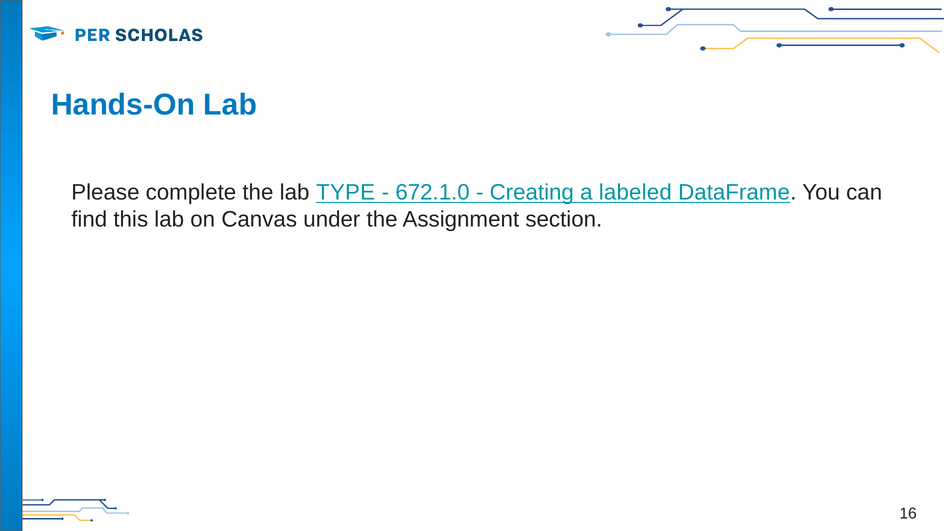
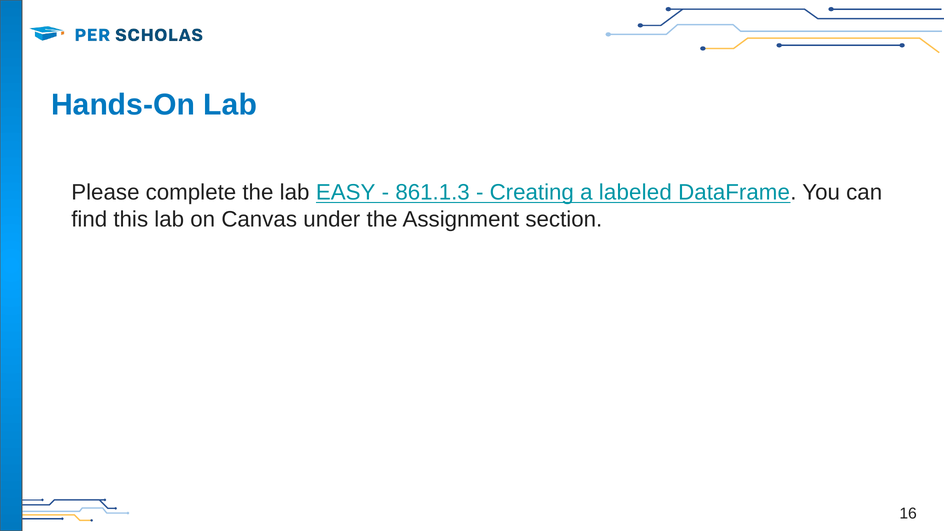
TYPE: TYPE -> EASY
672.1.0: 672.1.0 -> 861.1.3
